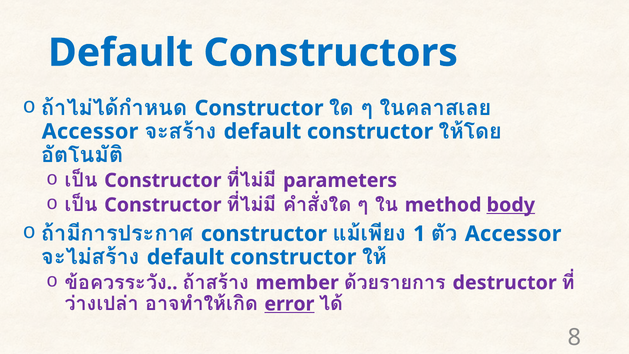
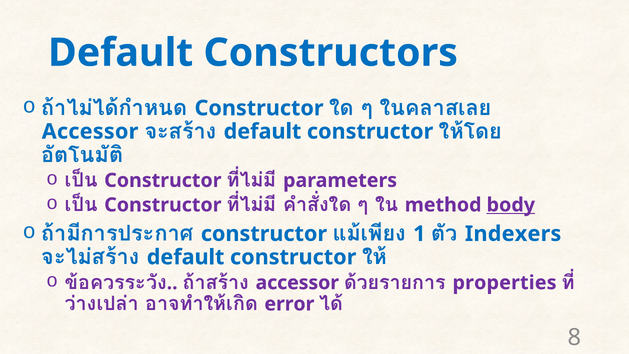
Accessor at (513, 234): Accessor -> Indexers
member at (297, 283): member -> accessor
destructor: destructor -> properties
error underline: present -> none
